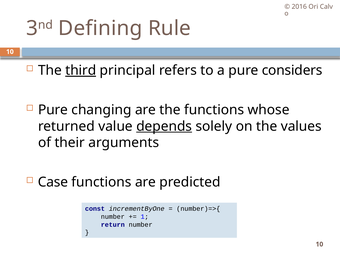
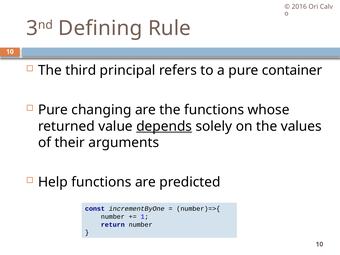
third underline: present -> none
considers: considers -> container
Case: Case -> Help
